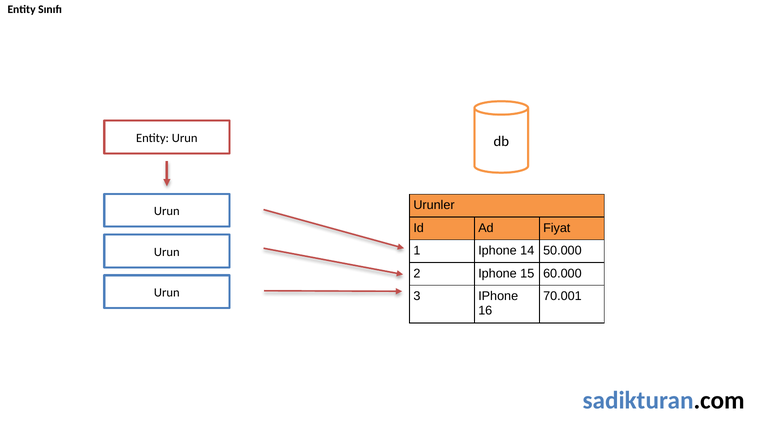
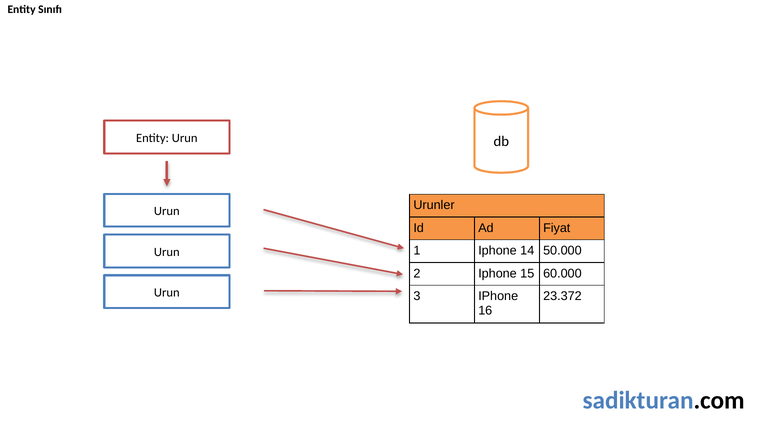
70.001: 70.001 -> 23.372
